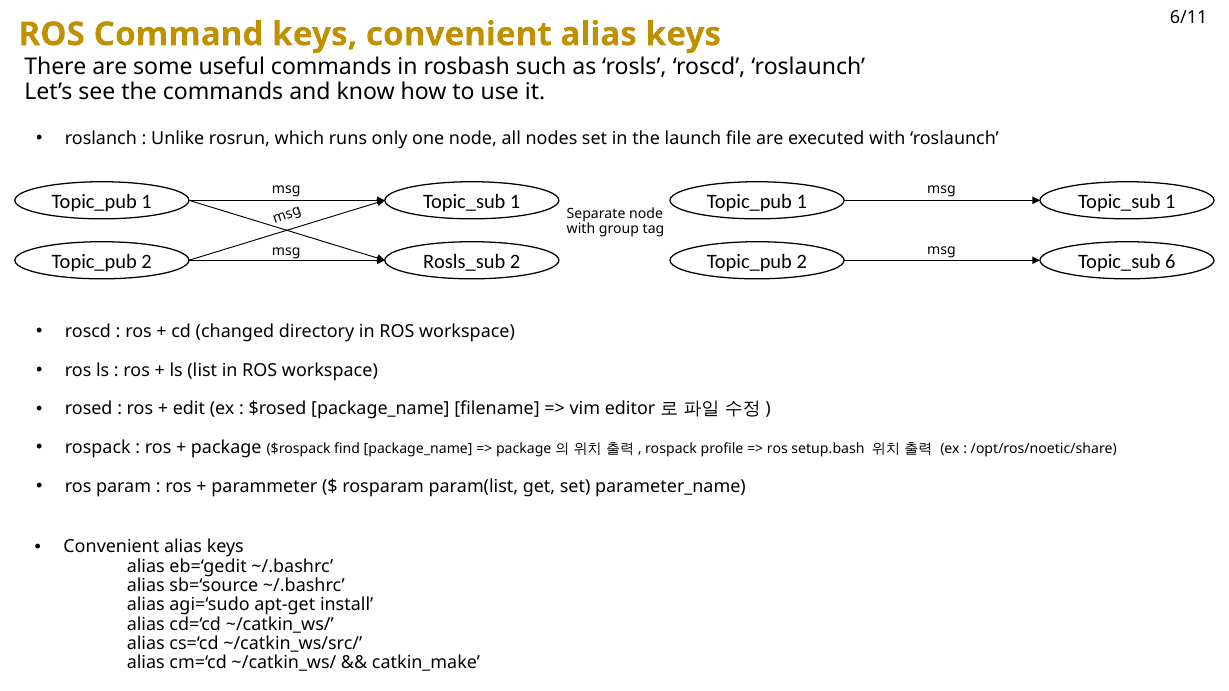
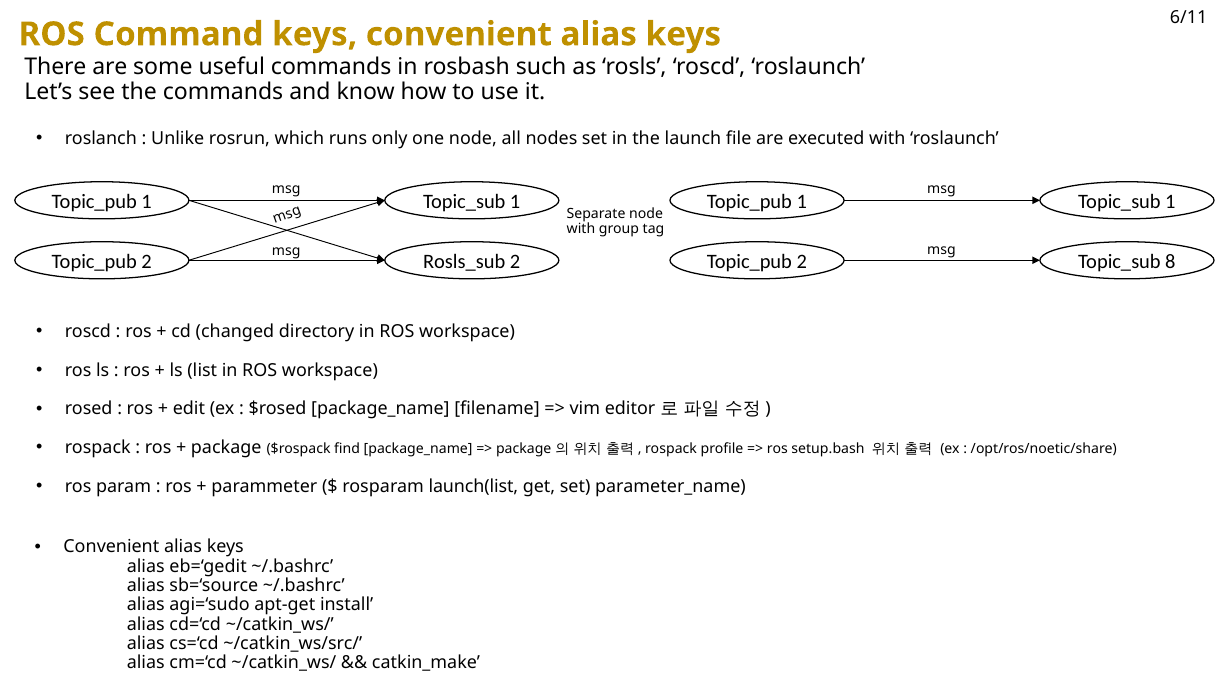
6: 6 -> 8
param(list: param(list -> launch(list
